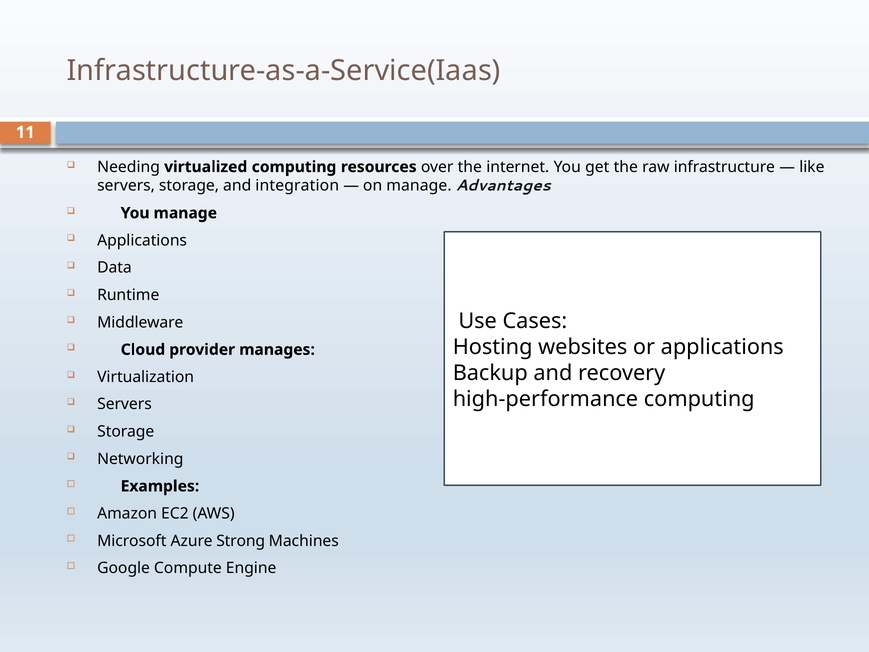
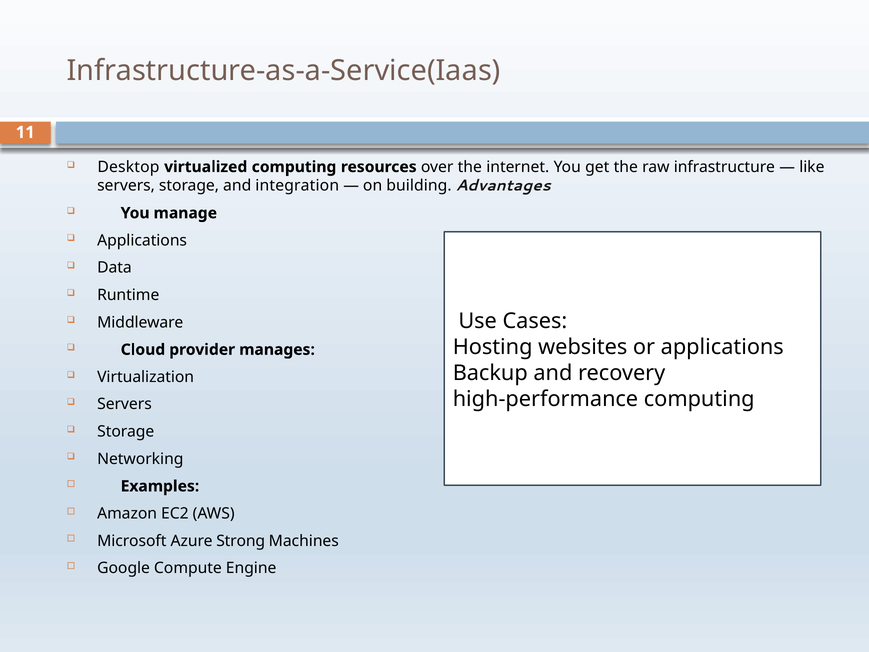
Needing: Needing -> Desktop
on manage: manage -> building
